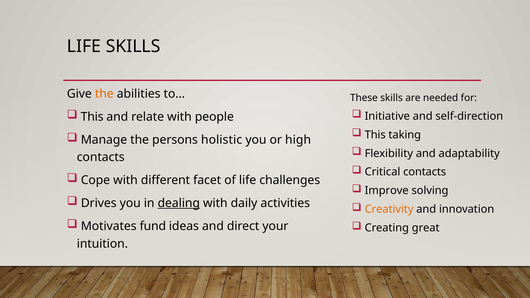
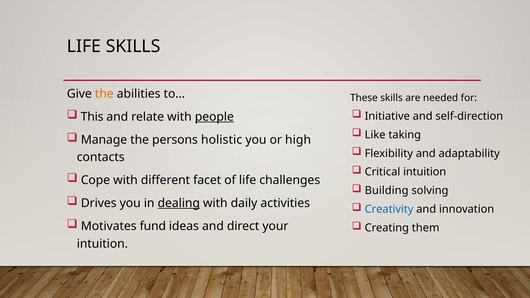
people underline: none -> present
This at (375, 135): This -> Like
Critical contacts: contacts -> intuition
Improve: Improve -> Building
Creativity colour: orange -> blue
great: great -> them
